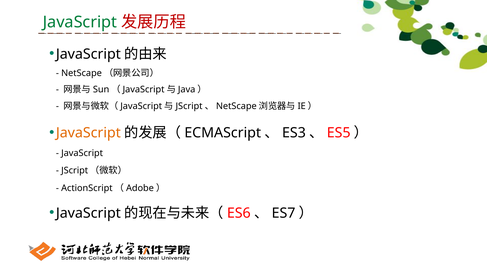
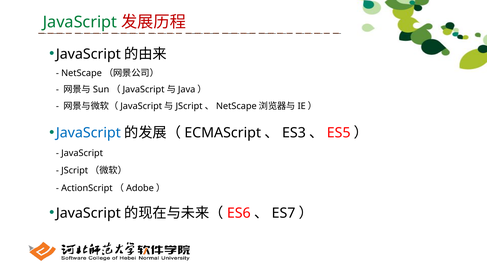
JavaScript at (88, 133) colour: orange -> blue
